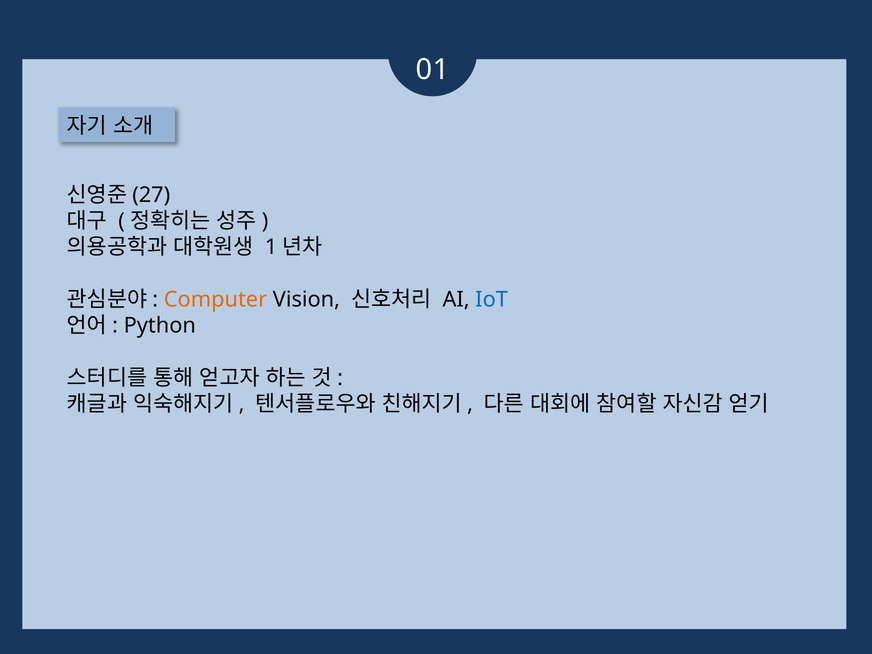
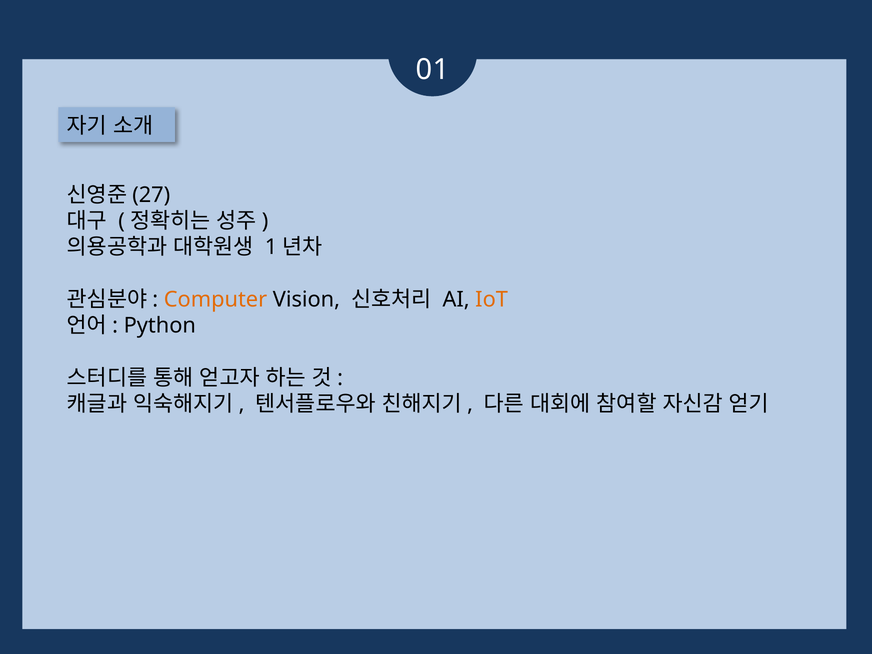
IoT colour: blue -> orange
